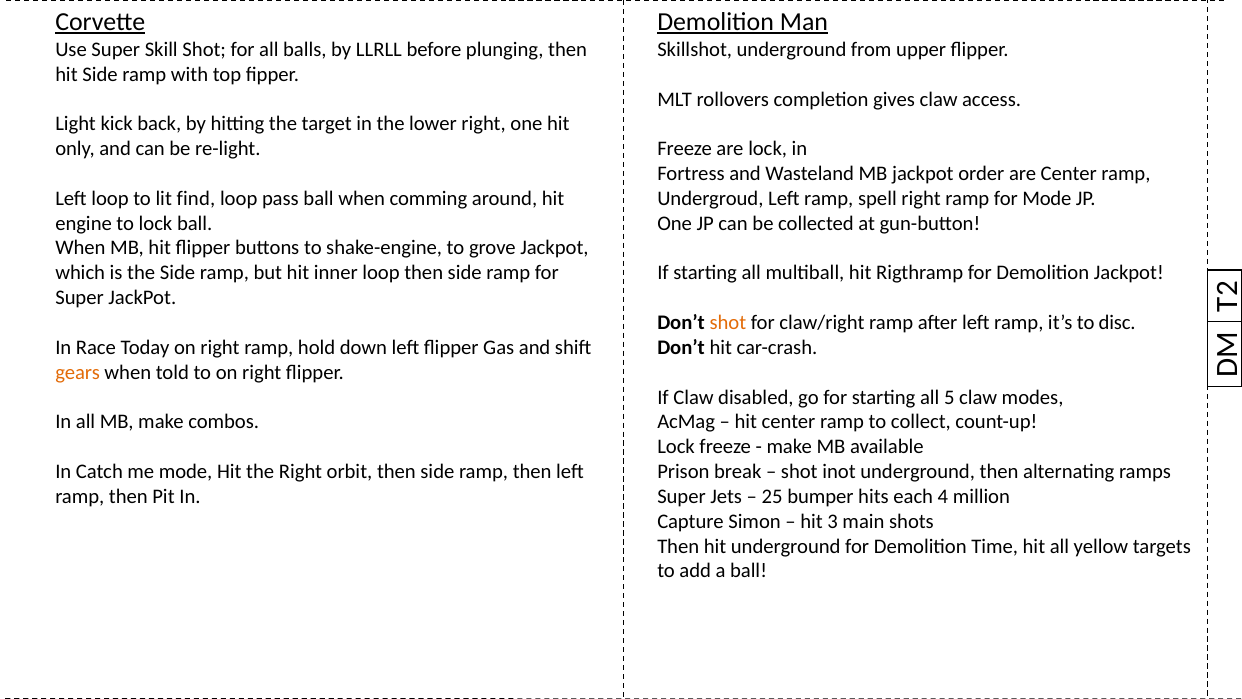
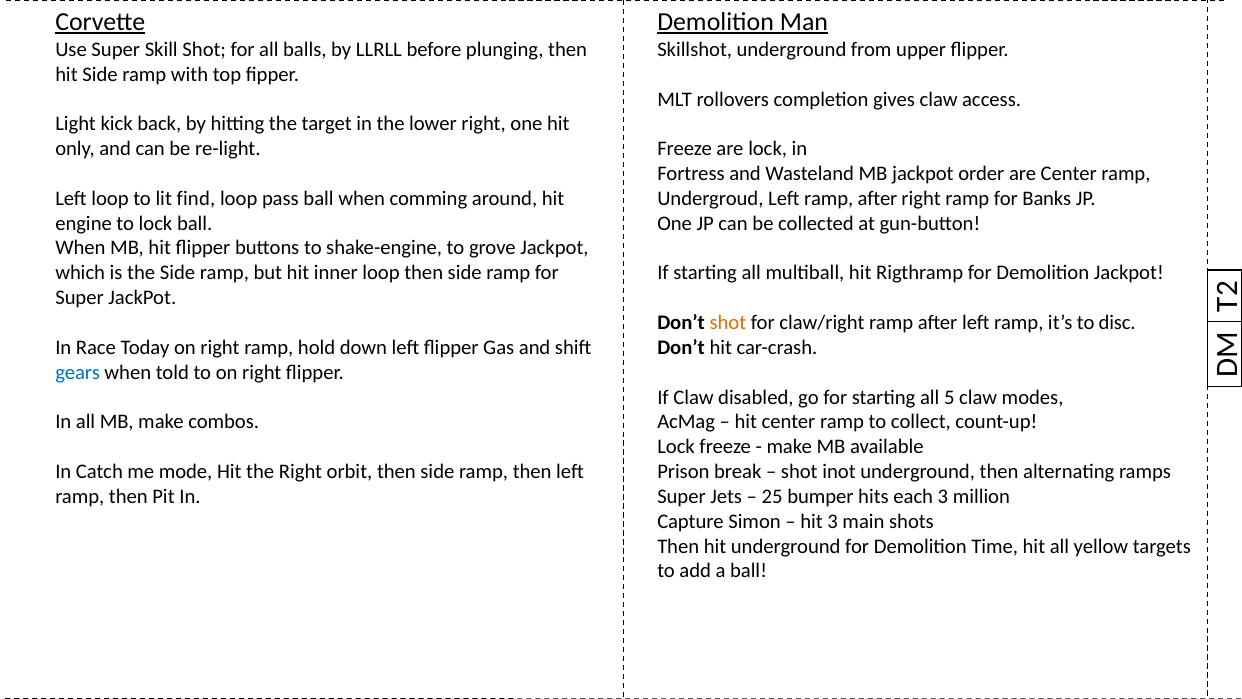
Left ramp spell: spell -> after
for Mode: Mode -> Banks
gears colour: orange -> blue
each 4: 4 -> 3
